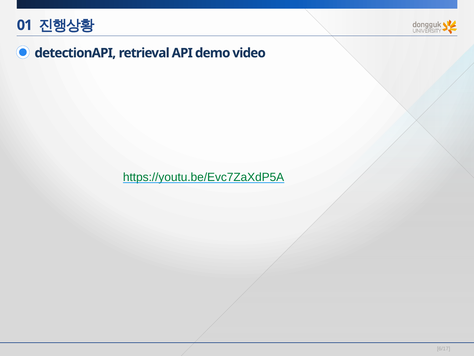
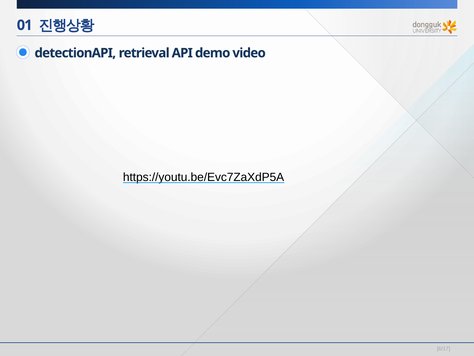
https://youtu.be/Evc7ZaXdP5A colour: green -> black
